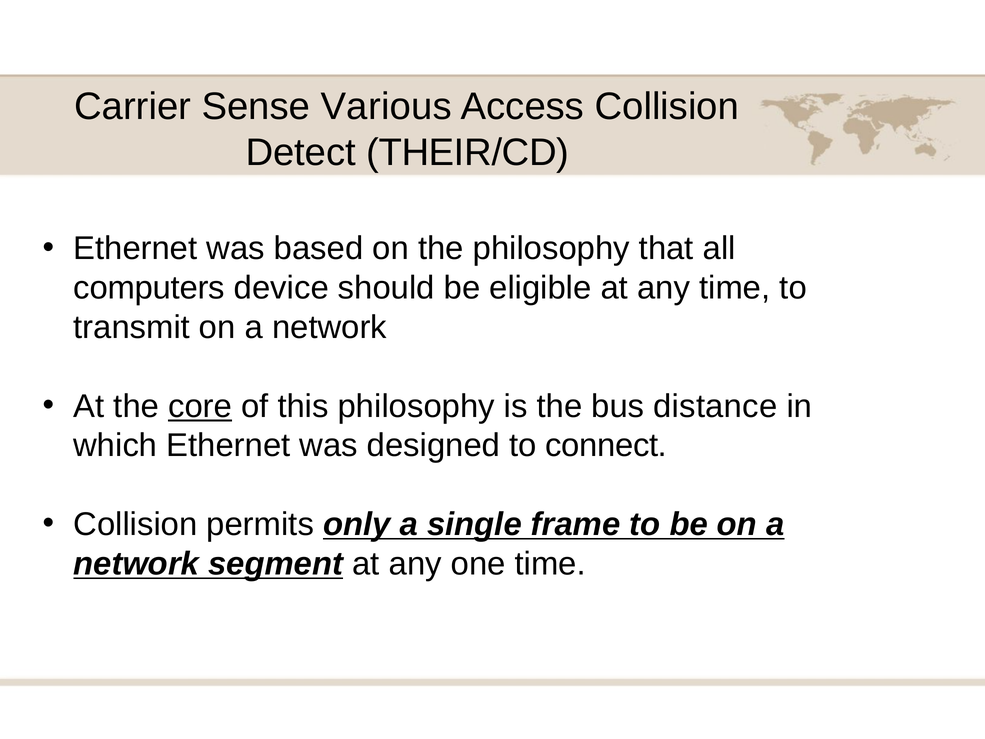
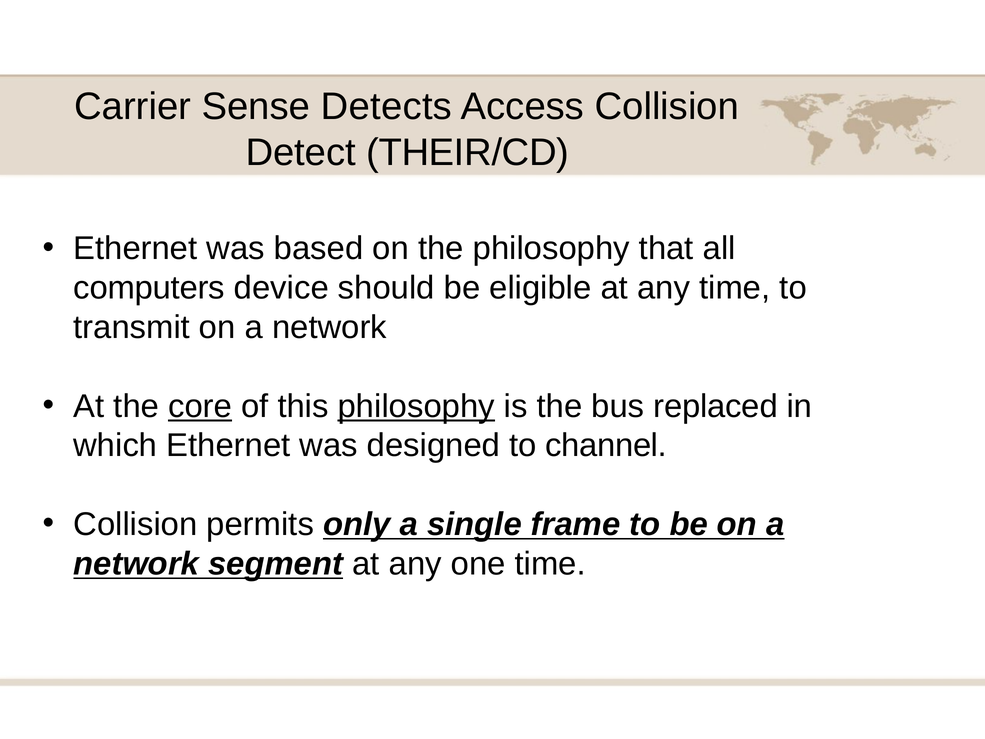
Various: Various -> Detects
philosophy at (416, 406) underline: none -> present
distance: distance -> replaced
connect: connect -> channel
